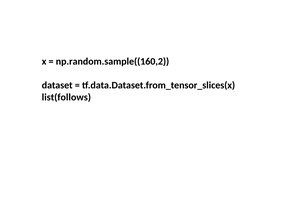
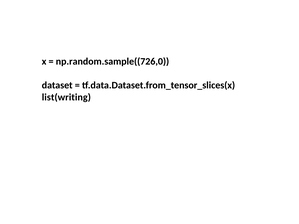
np.random.sample((160,2: np.random.sample((160,2 -> np.random.sample((726,0
list(follows: list(follows -> list(writing
